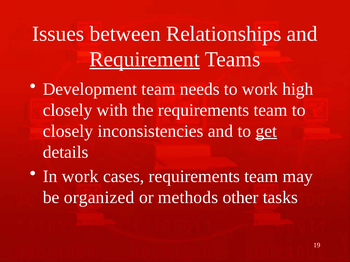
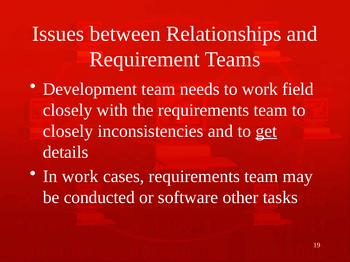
Requirement underline: present -> none
high: high -> field
organized: organized -> conducted
methods: methods -> software
